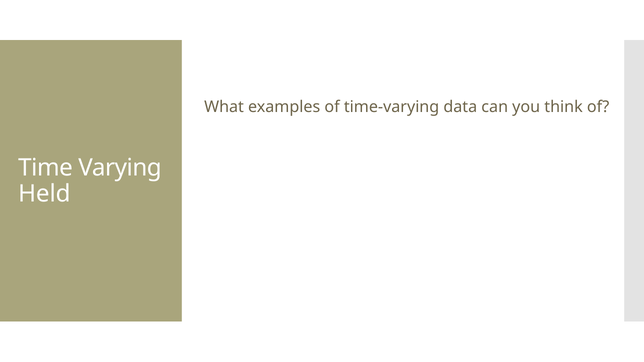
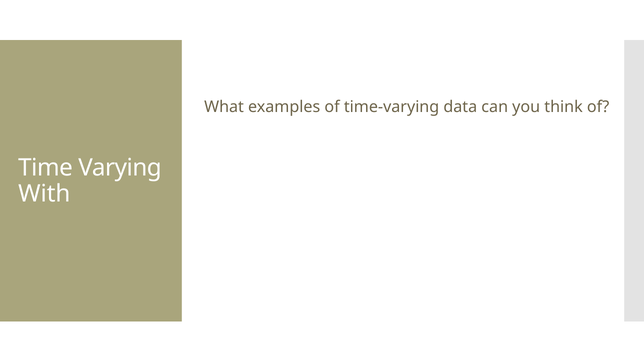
Held: Held -> With
